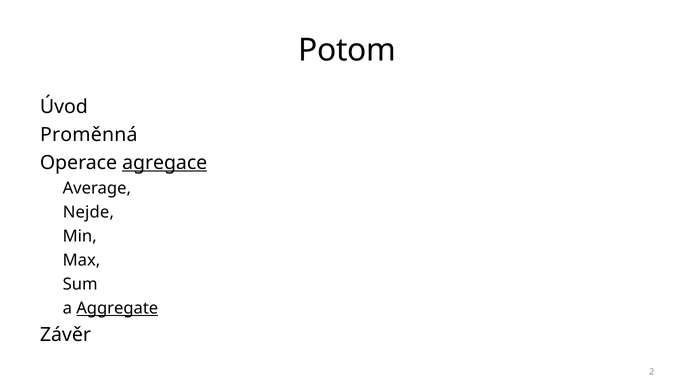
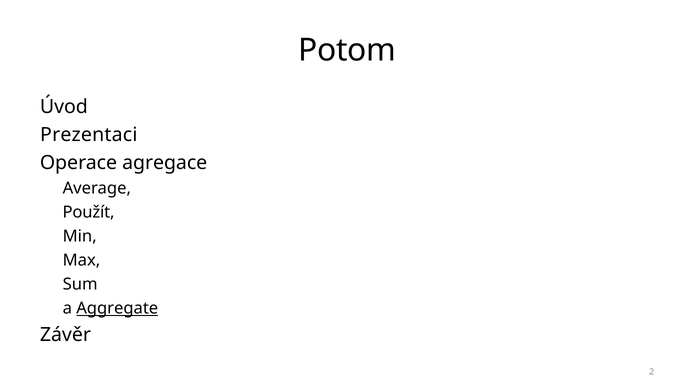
Proměnná: Proměnná -> Prezentaci
agregace underline: present -> none
Nejde: Nejde -> Použít
